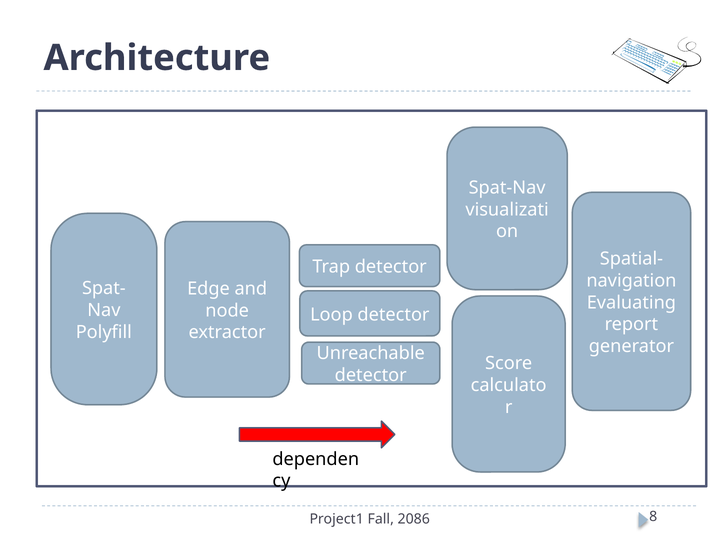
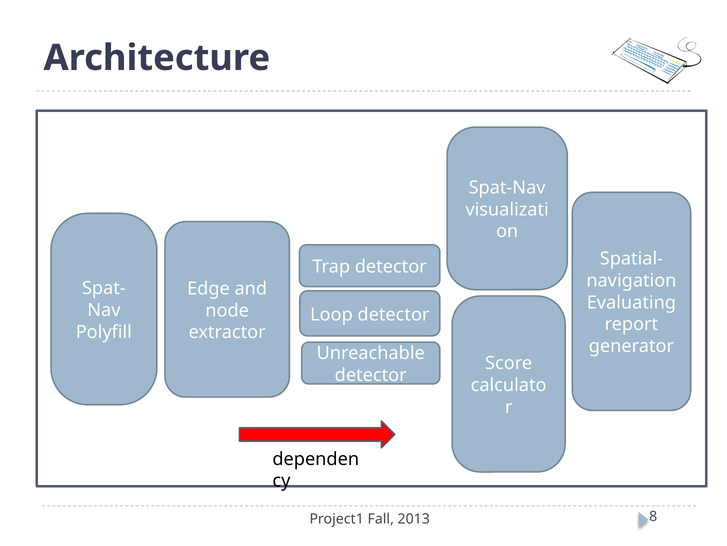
2086: 2086 -> 2013
